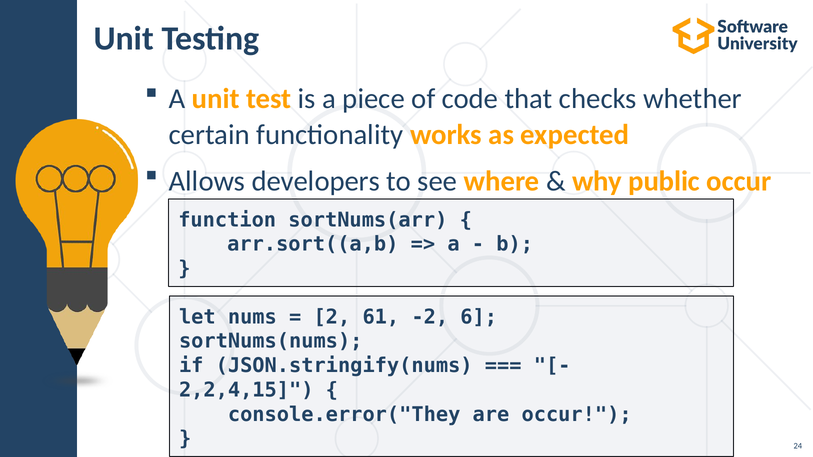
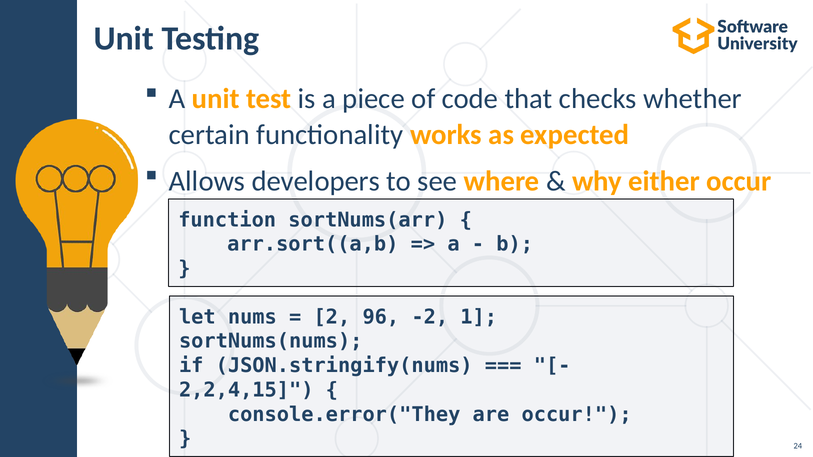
public: public -> either
61: 61 -> 96
6: 6 -> 1
